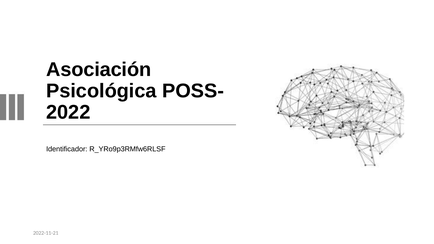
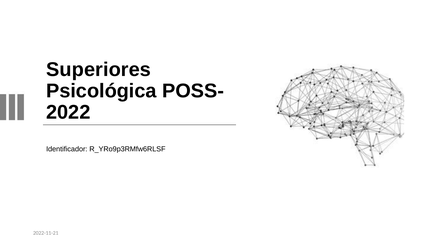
Asociación: Asociación -> Superiores
